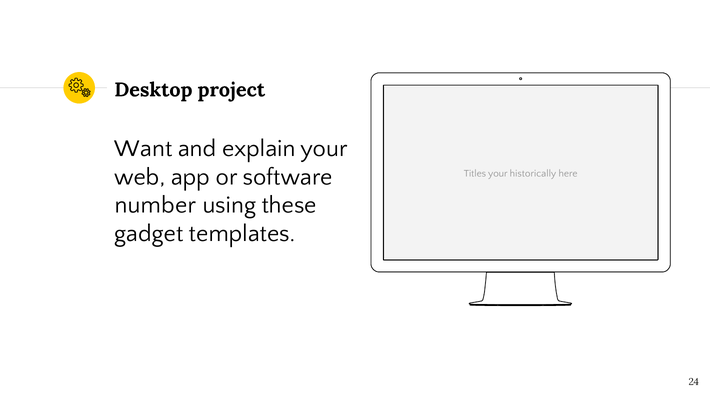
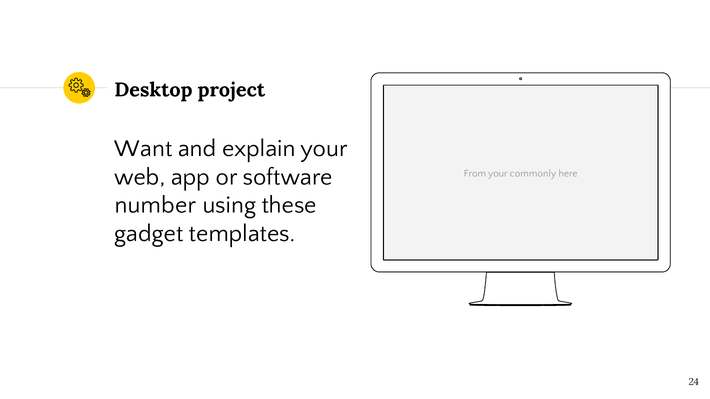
Titles: Titles -> From
historically: historically -> commonly
